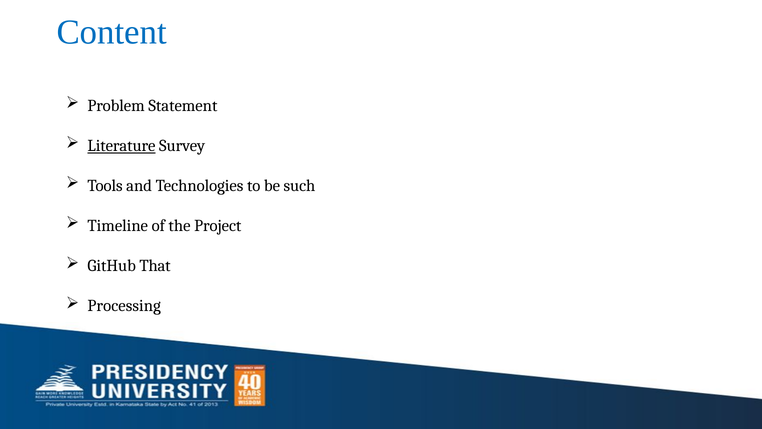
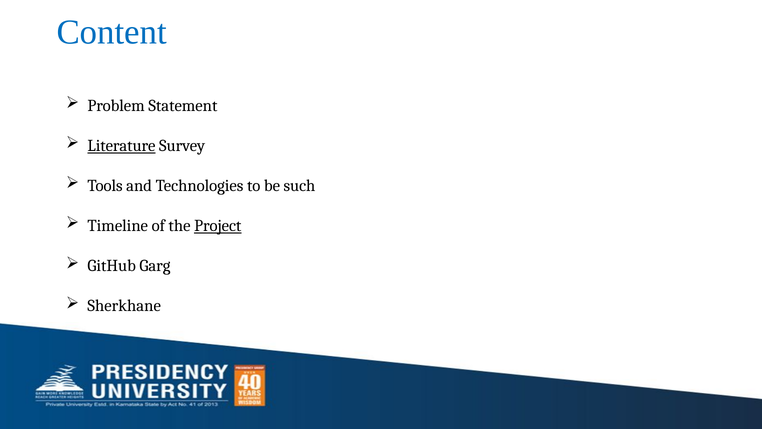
Project underline: none -> present
That: That -> Garg
Processing: Processing -> Sherkhane
